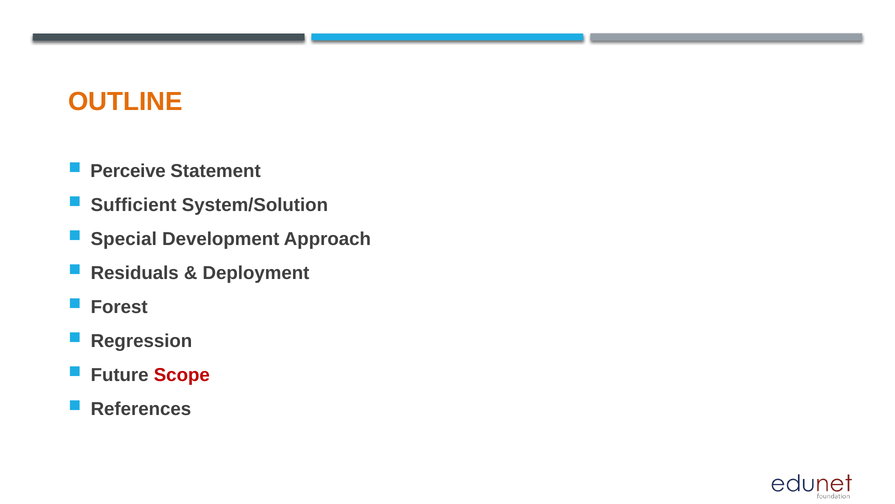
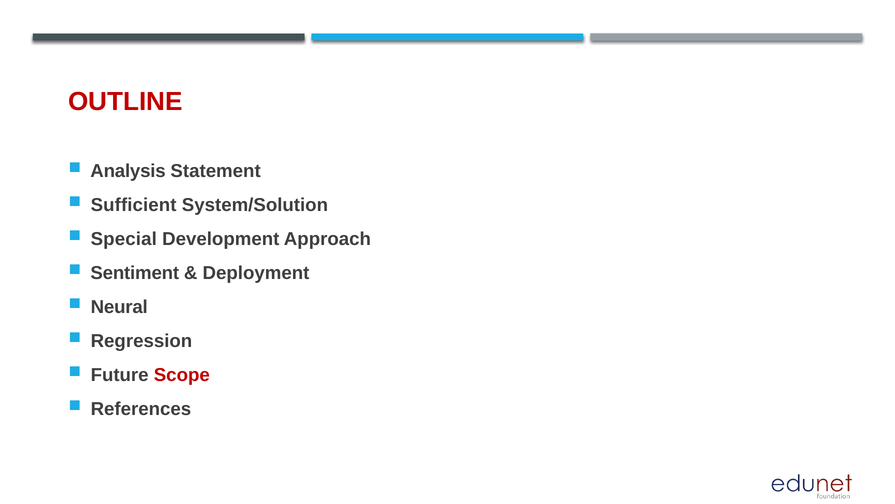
OUTLINE colour: orange -> red
Perceive: Perceive -> Analysis
Residuals: Residuals -> Sentiment
Forest: Forest -> Neural
